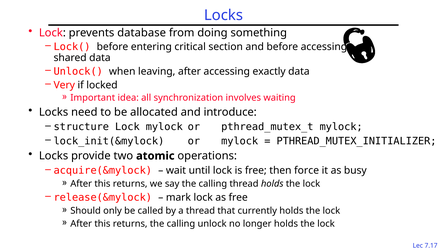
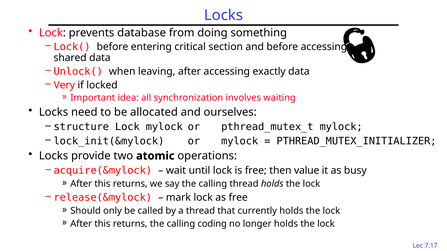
introduce: introduce -> ourselves
force: force -> value
unlock: unlock -> coding
